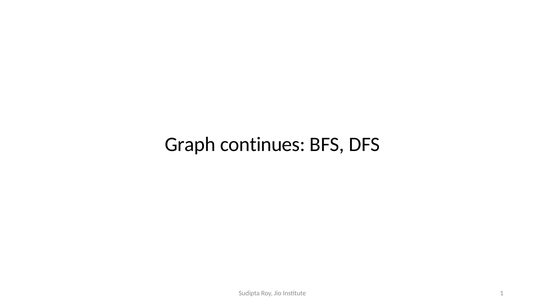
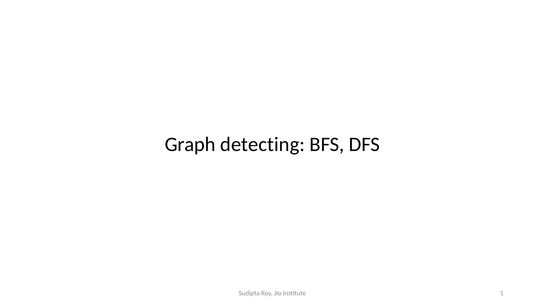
continues: continues -> detecting
